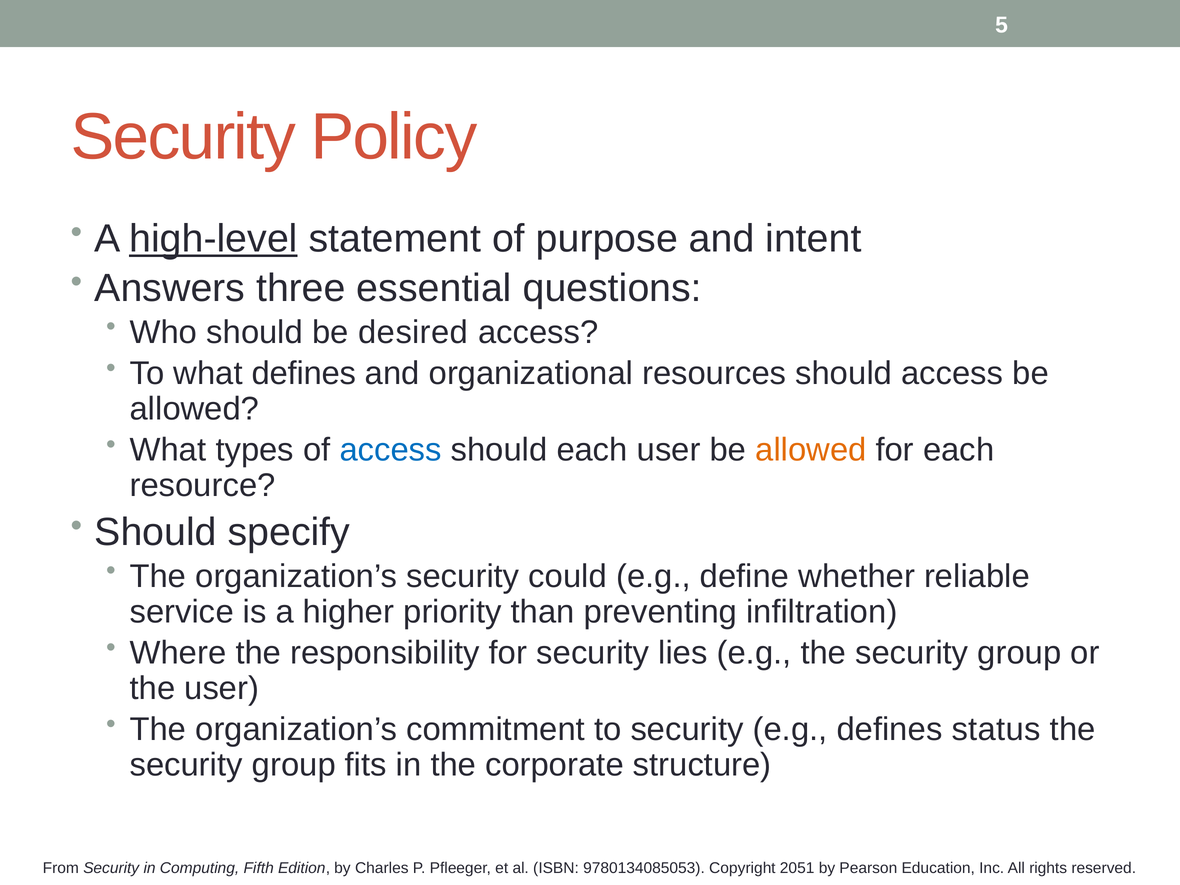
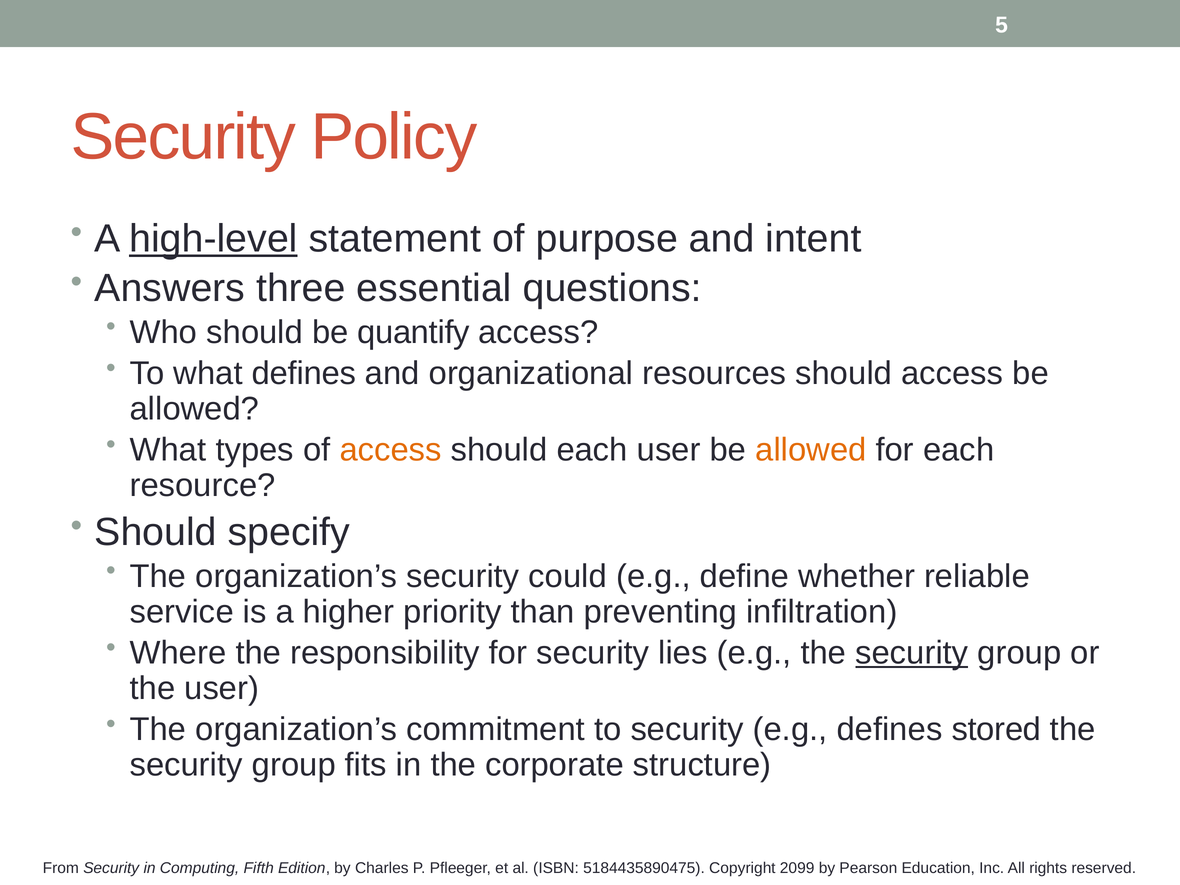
desired: desired -> quantify
access at (391, 450) colour: blue -> orange
security at (912, 653) underline: none -> present
status: status -> stored
9780134085053: 9780134085053 -> 5184435890475
2051: 2051 -> 2099
